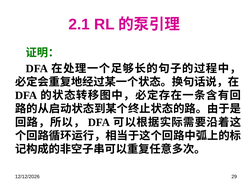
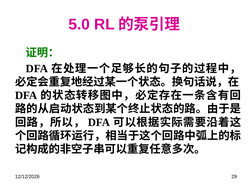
2.1: 2.1 -> 5.0
